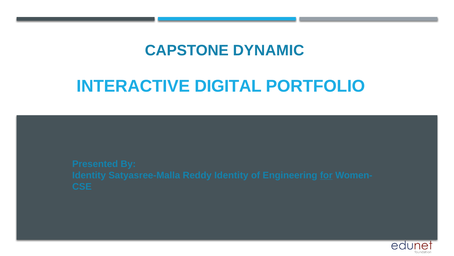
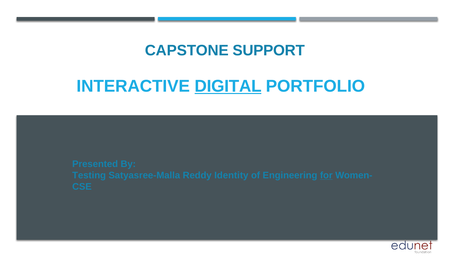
DYNAMIC: DYNAMIC -> SUPPORT
DIGITAL underline: none -> present
Identity at (89, 175): Identity -> Testing
